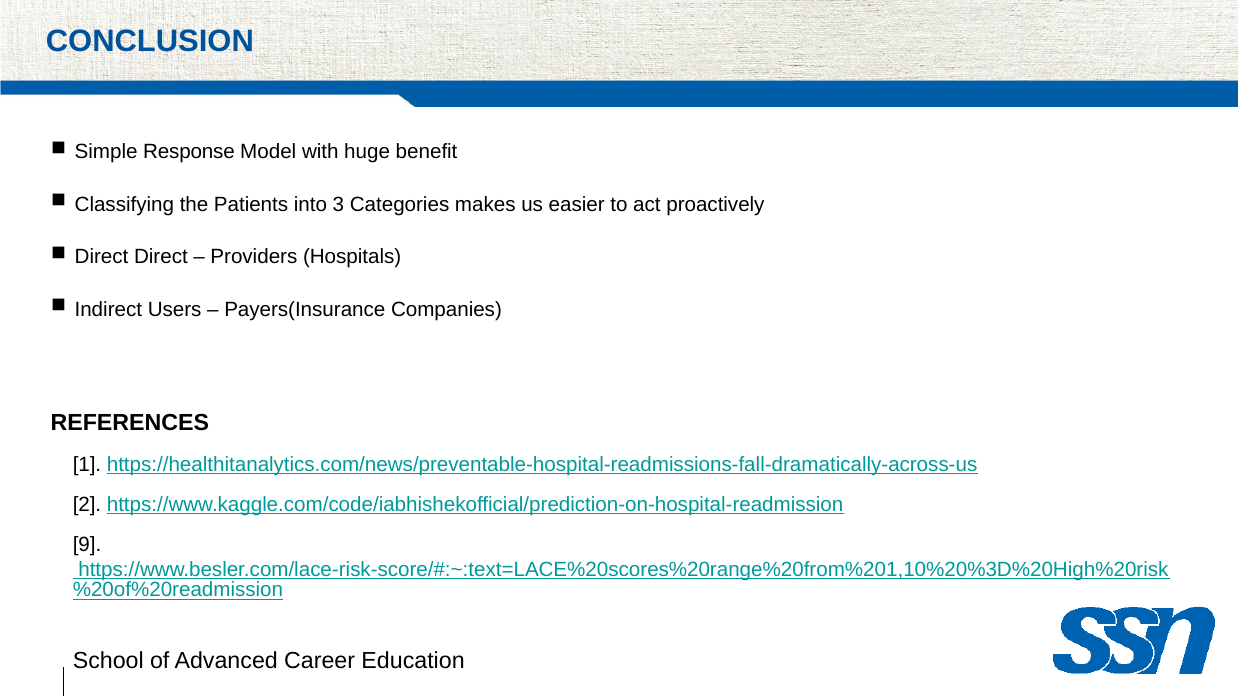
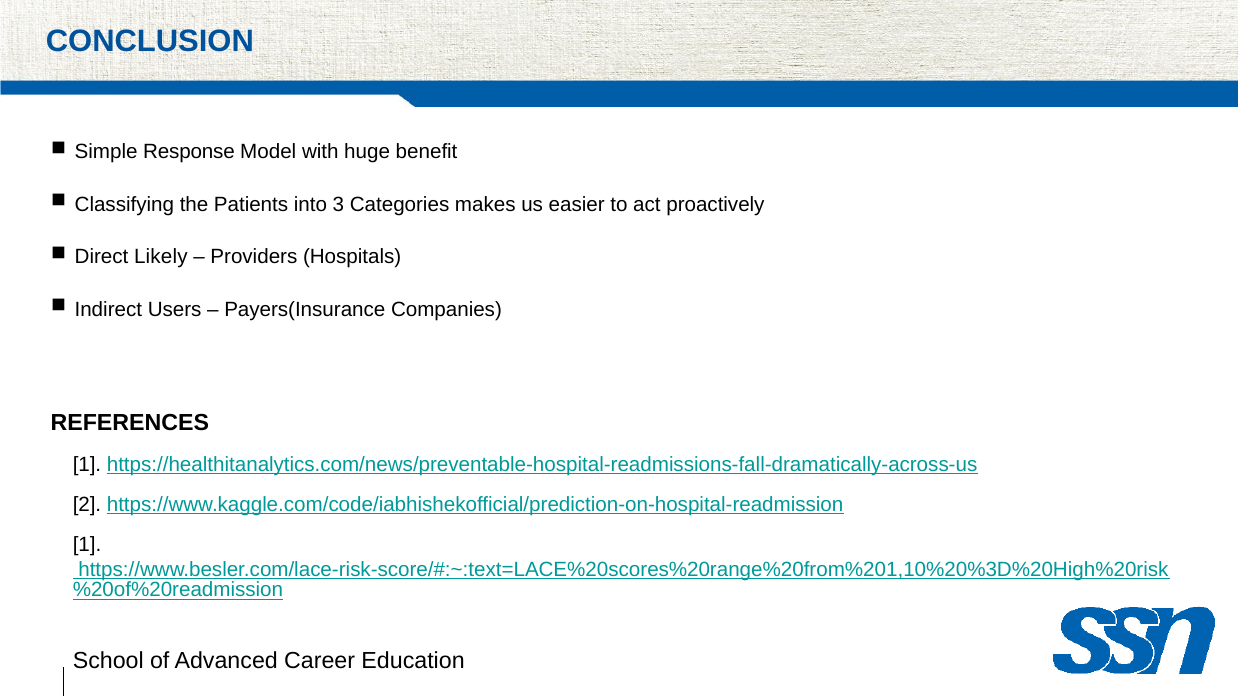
Direct Direct: Direct -> Likely
9 at (87, 545): 9 -> 1
